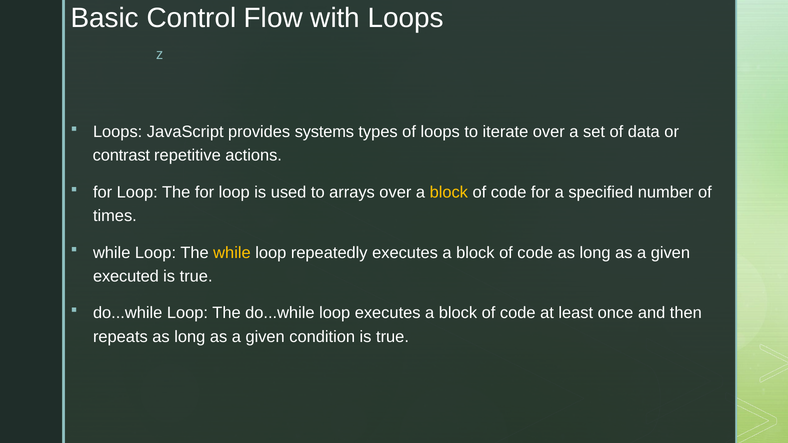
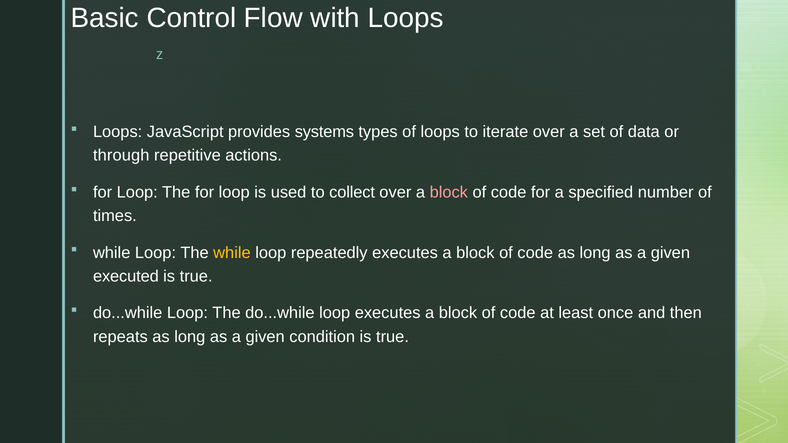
contrast: contrast -> through
arrays: arrays -> collect
block at (449, 192) colour: yellow -> pink
